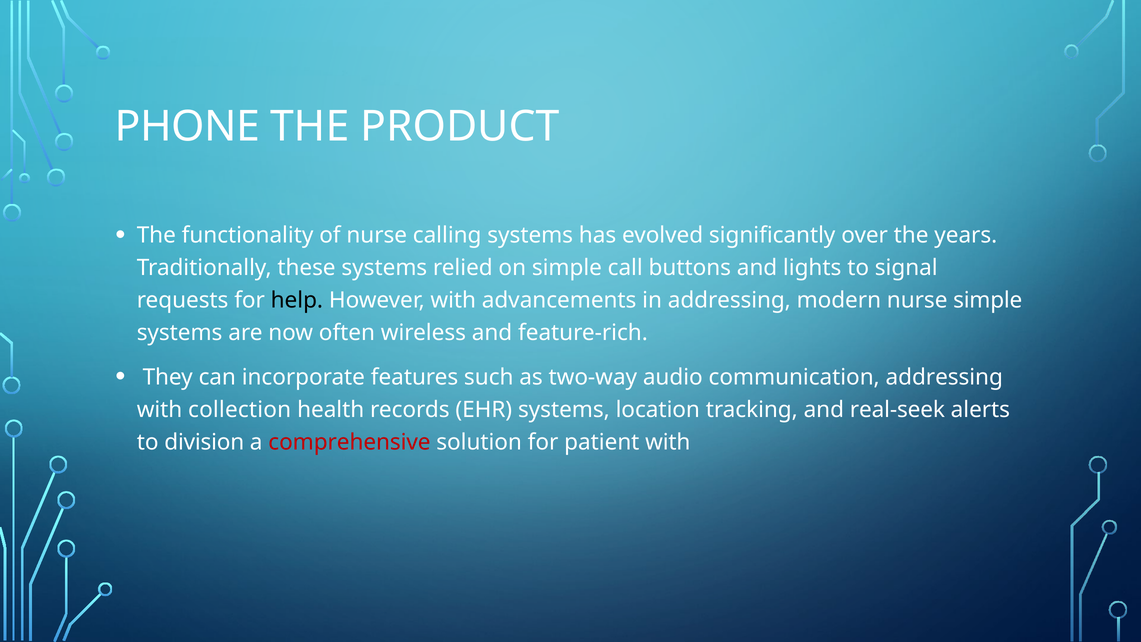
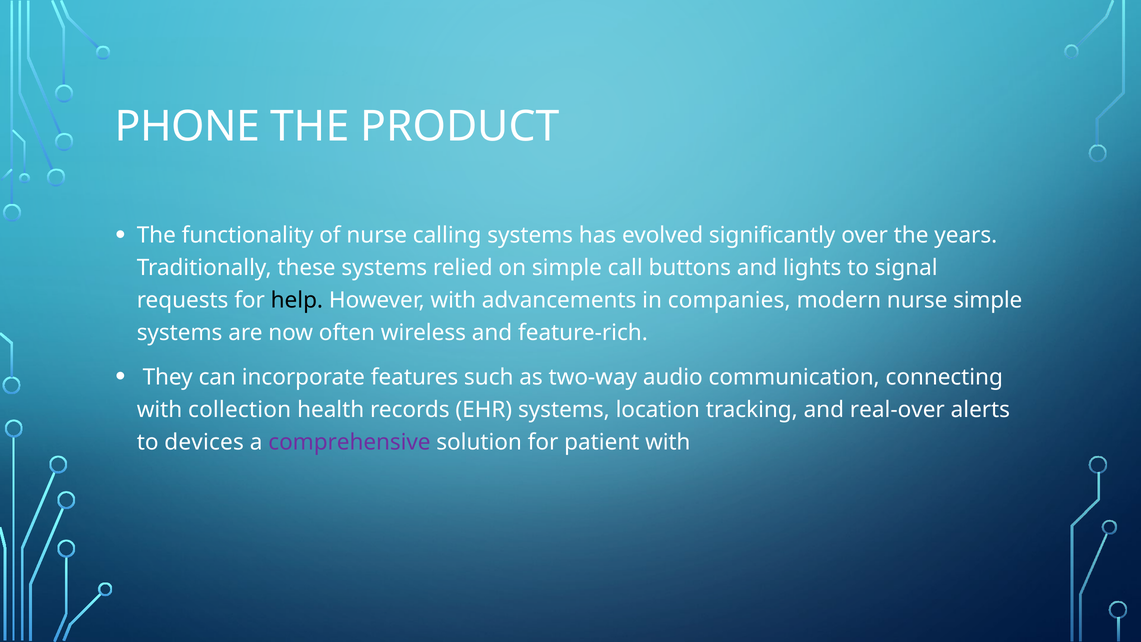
in addressing: addressing -> companies
communication addressing: addressing -> connecting
real-seek: real-seek -> real-over
division: division -> devices
comprehensive colour: red -> purple
